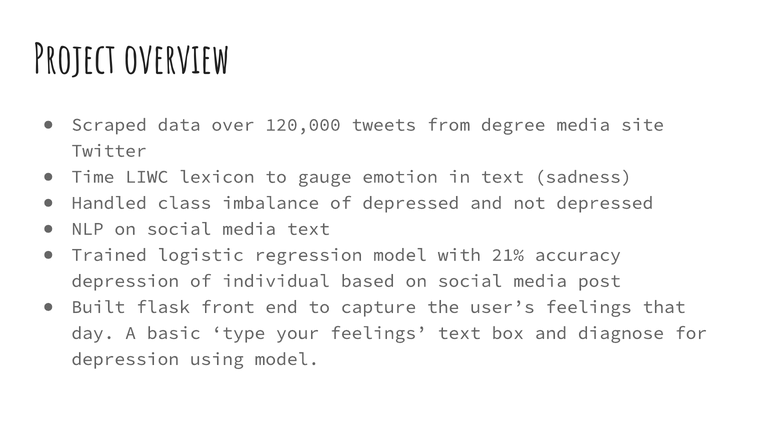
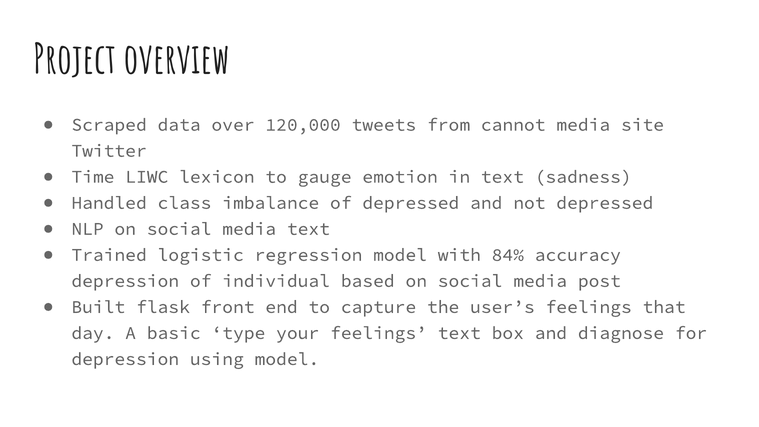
degree: degree -> cannot
21%: 21% -> 84%
